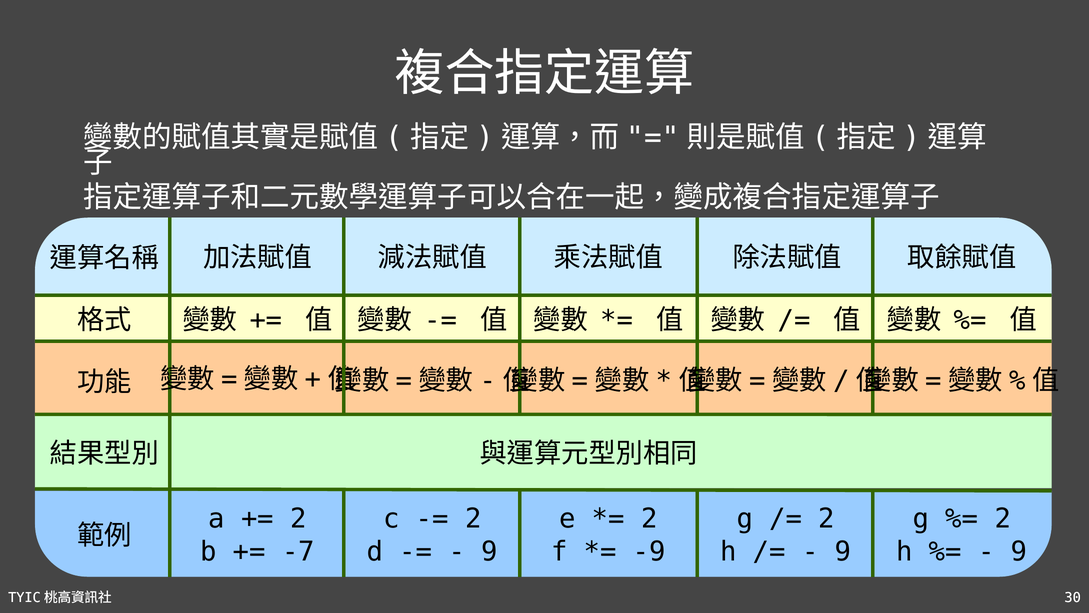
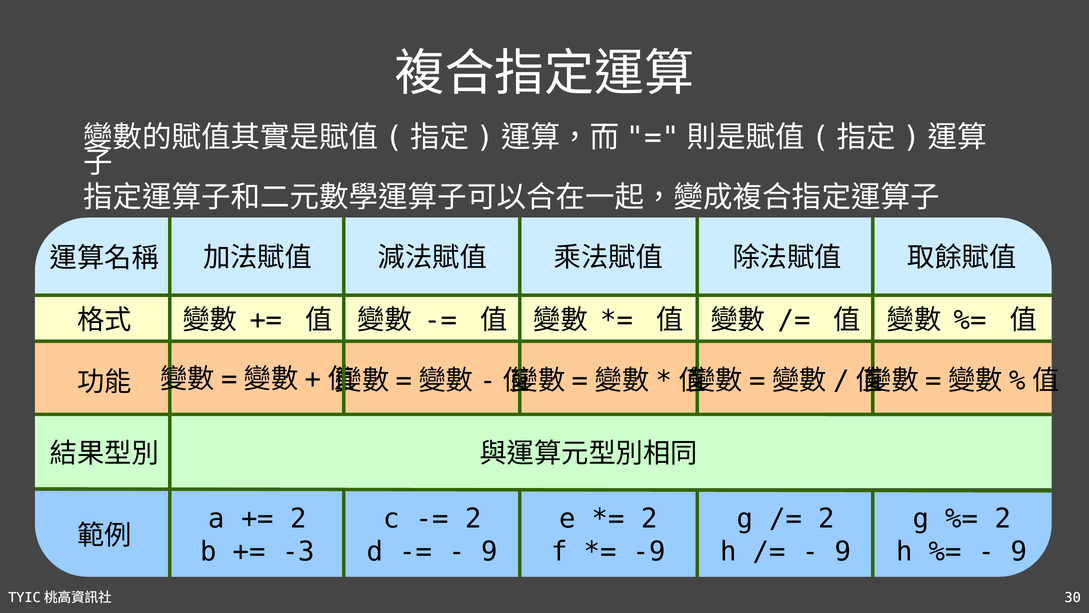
-7: -7 -> -3
